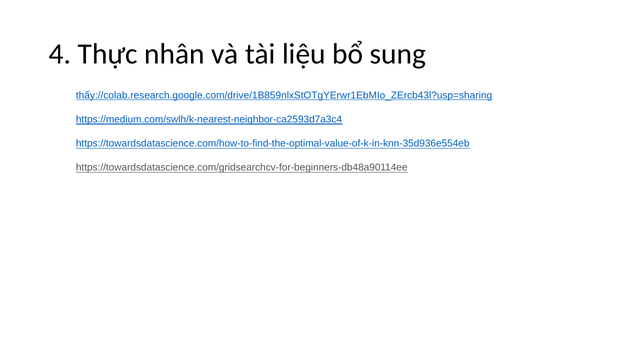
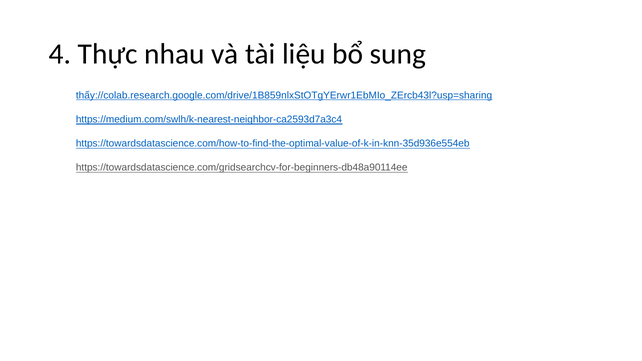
nhân: nhân -> nhau
